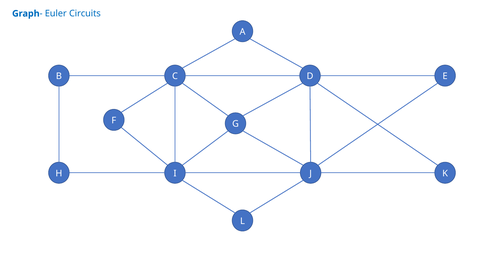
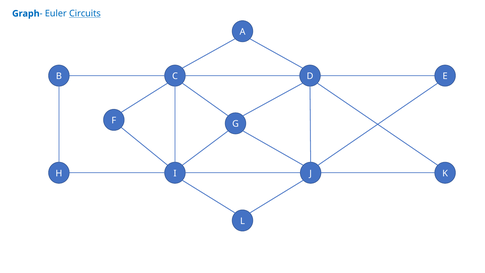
Circuits underline: none -> present
